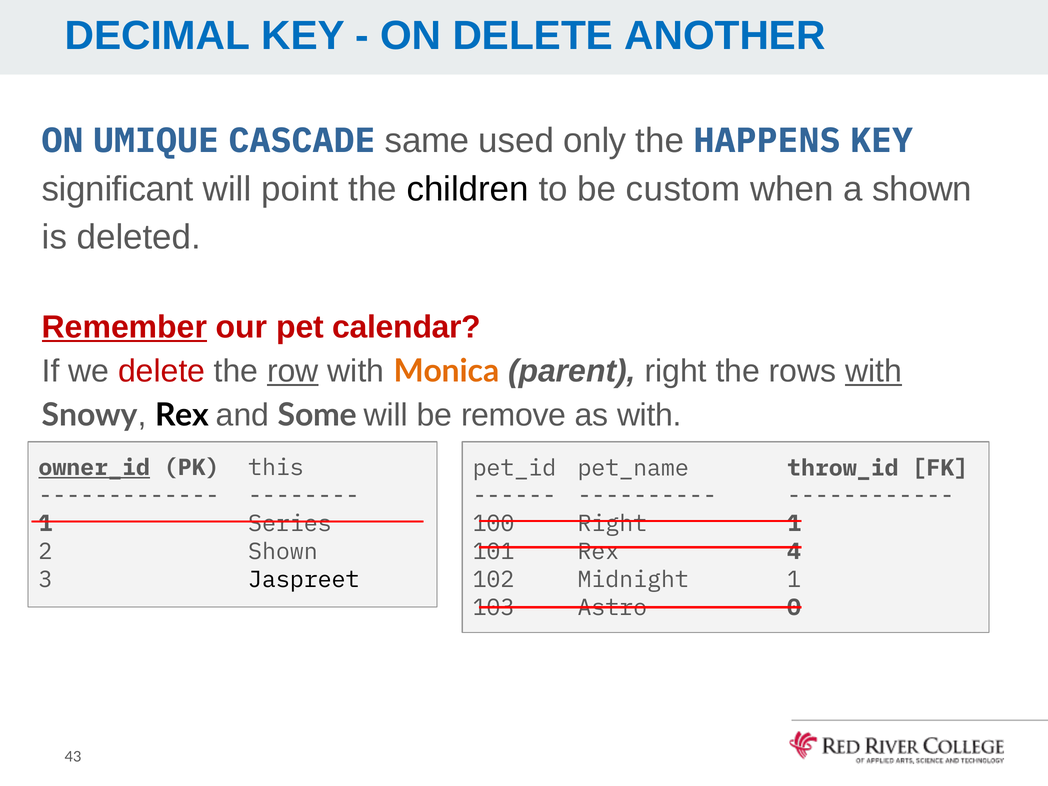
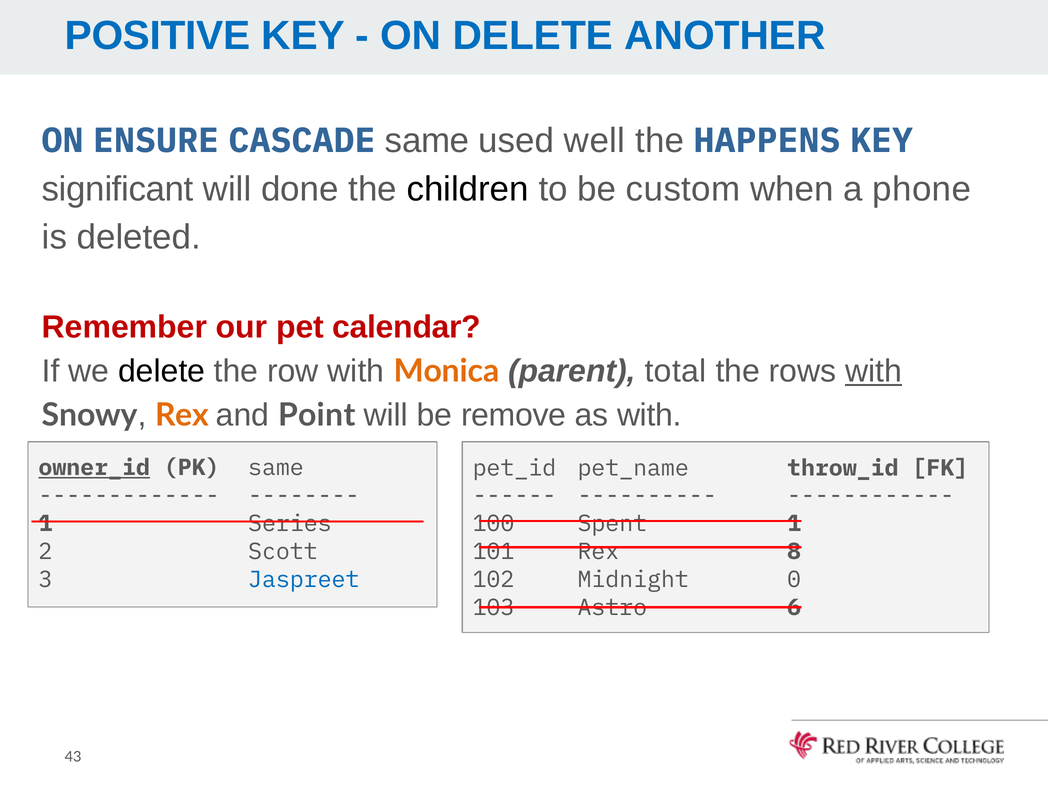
DECIMAL: DECIMAL -> POSITIVE
UMIQUE: UMIQUE -> ENSURE
only: only -> well
point: point -> done
a shown: shown -> phone
Remember underline: present -> none
delete at (162, 371) colour: red -> black
row underline: present -> none
parent right: right -> total
Rex at (182, 415) colour: black -> orange
Some: Some -> Point
PK this: this -> same
100 Right: Right -> Spent
2 Shown: Shown -> Scott
4: 4 -> 8
Jaspreet colour: black -> blue
Midnight 1: 1 -> 0
0: 0 -> 6
